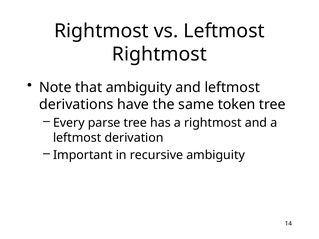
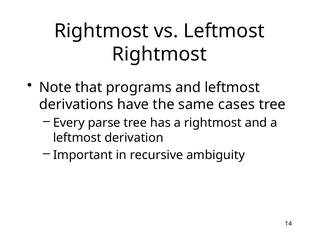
that ambiguity: ambiguity -> programs
token: token -> cases
